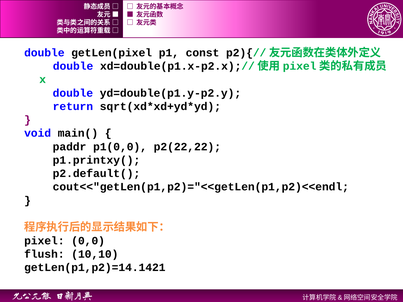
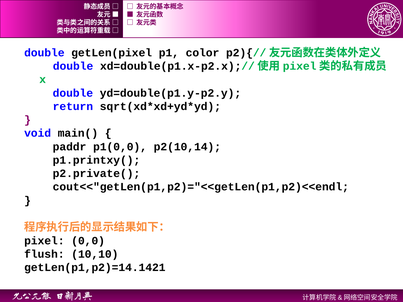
const: const -> color
p2(22,22: p2(22,22 -> p2(10,14
p2.default(: p2.default( -> p2.private(
